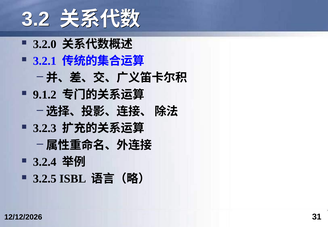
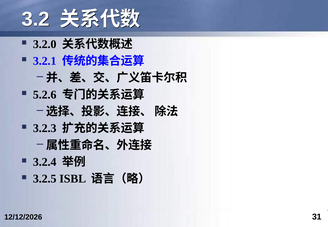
9.1.2: 9.1.2 -> 5.2.6
